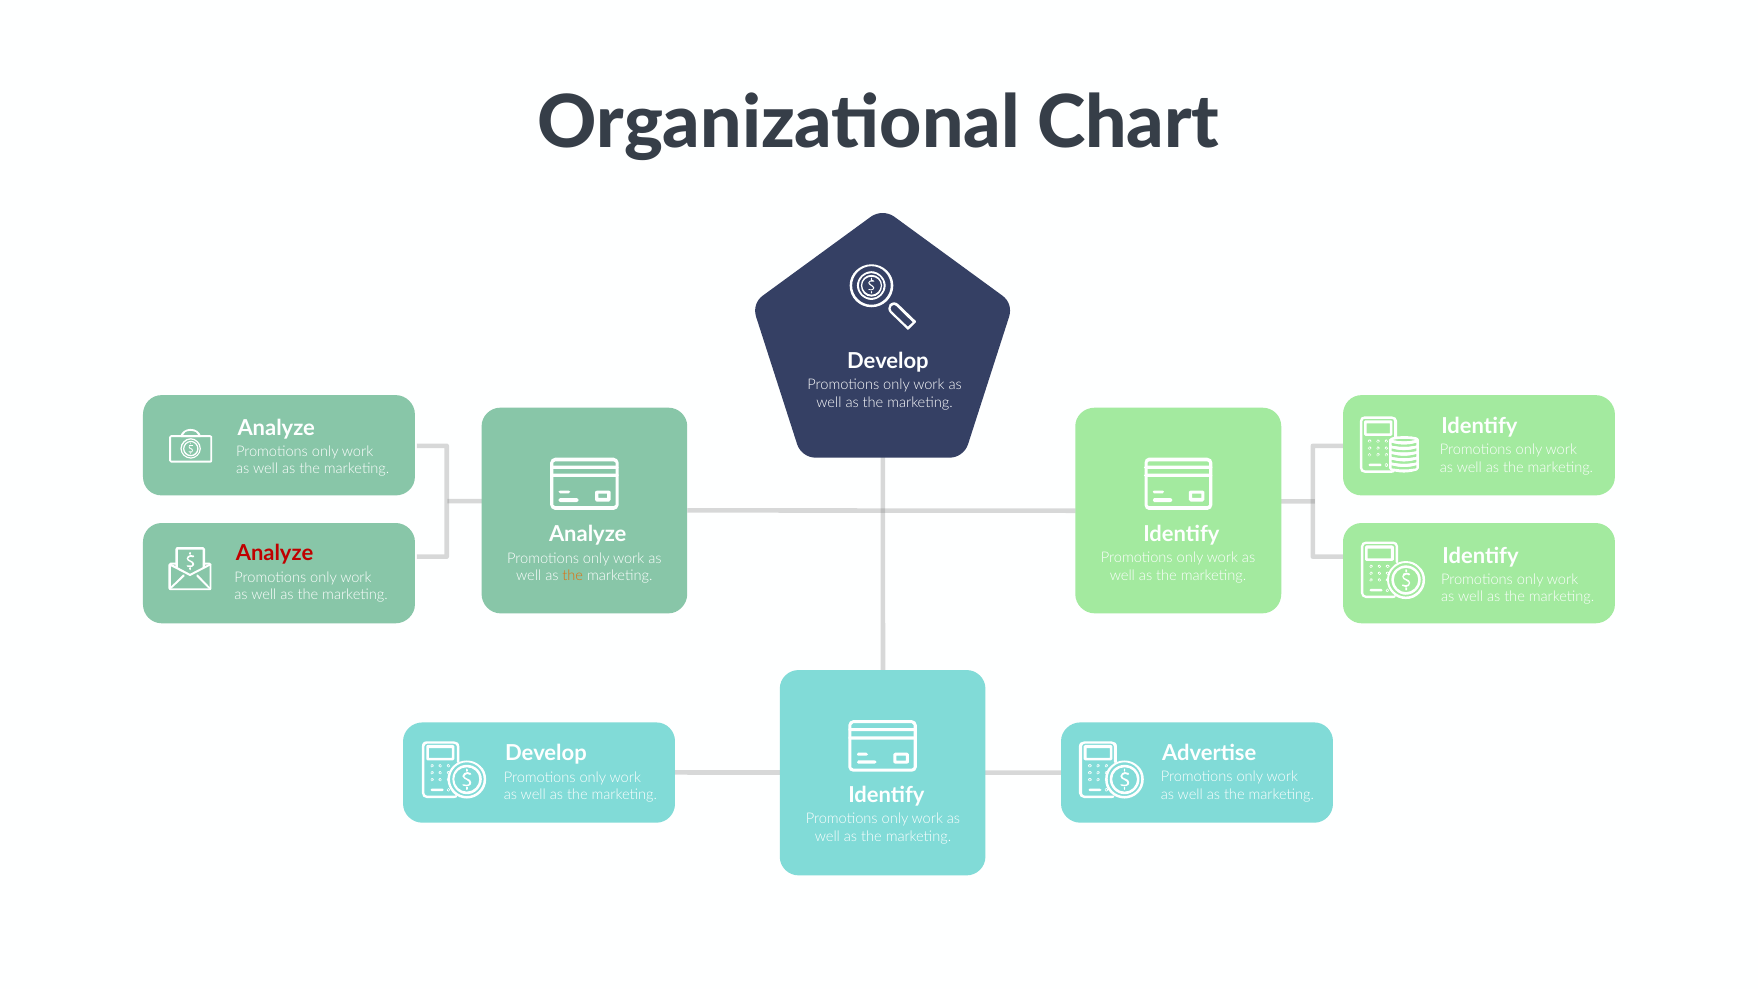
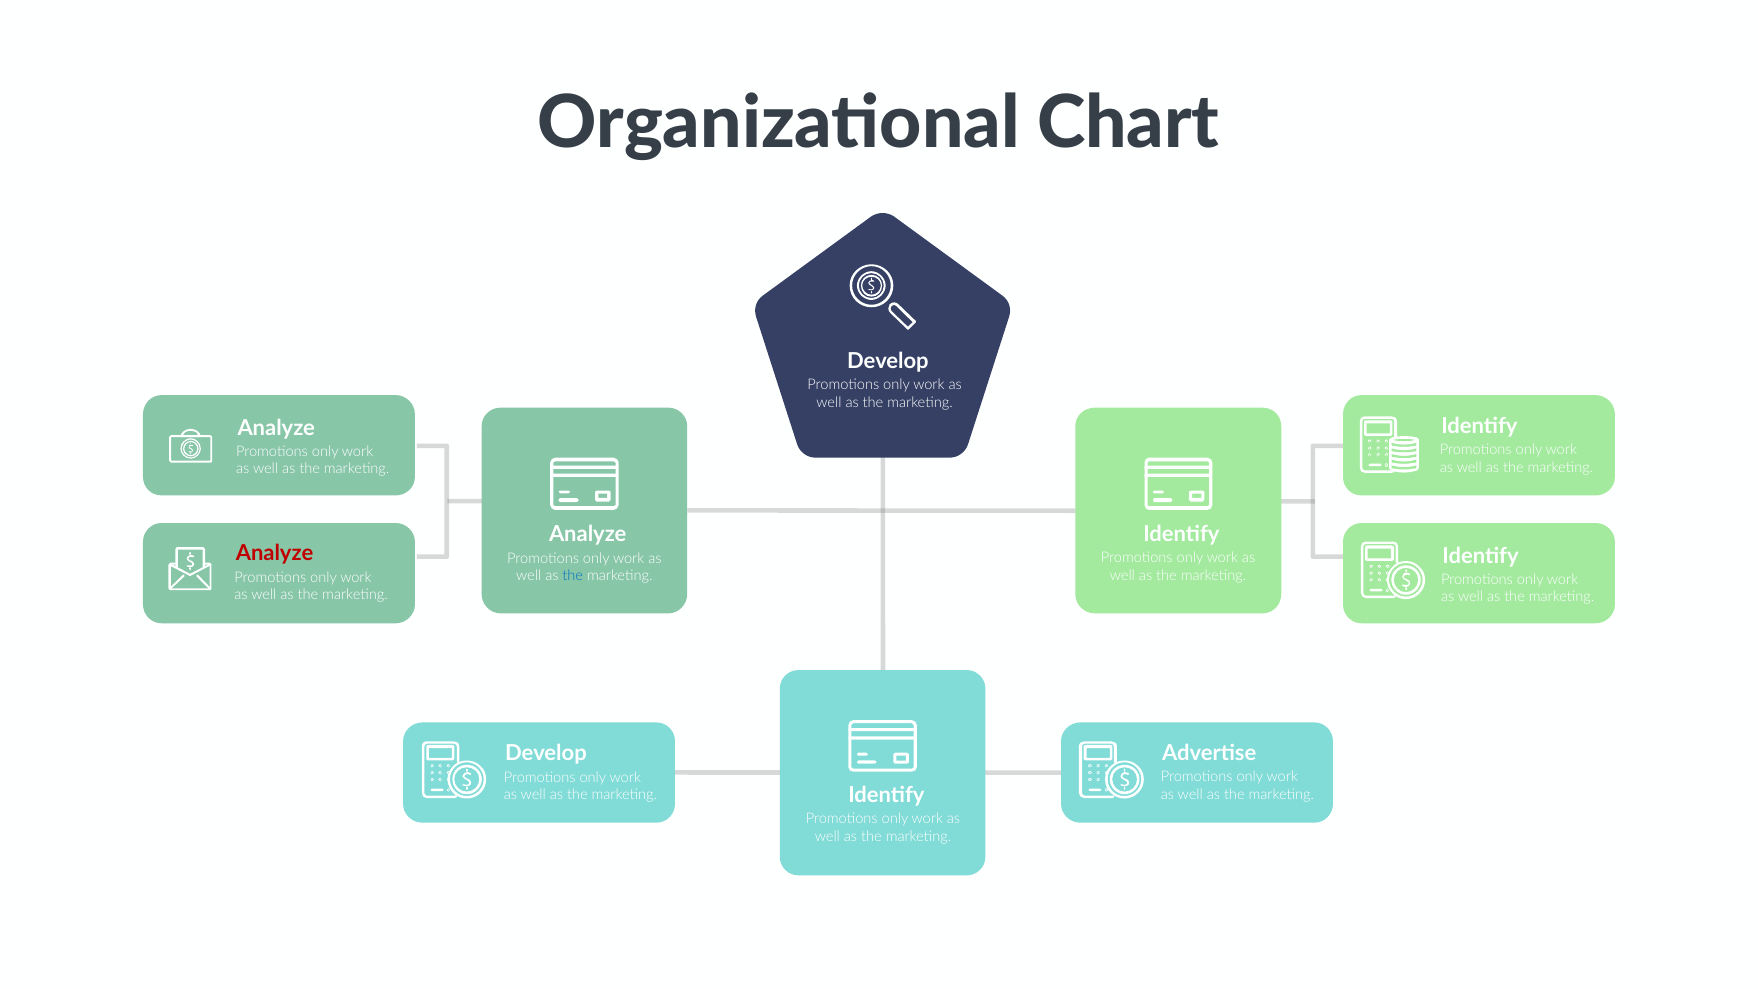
the at (573, 576) colour: orange -> blue
